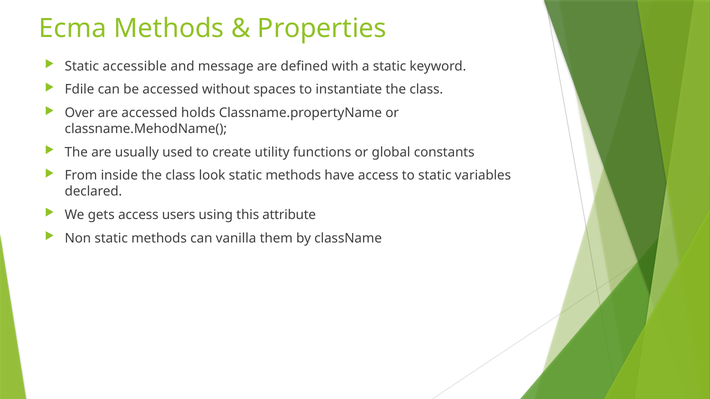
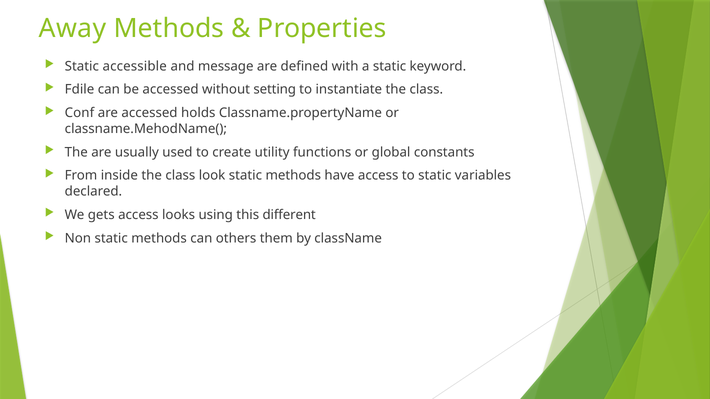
Ecma: Ecma -> Away
spaces: spaces -> setting
Over: Over -> Conf
users: users -> looks
attribute: attribute -> different
vanilla: vanilla -> others
